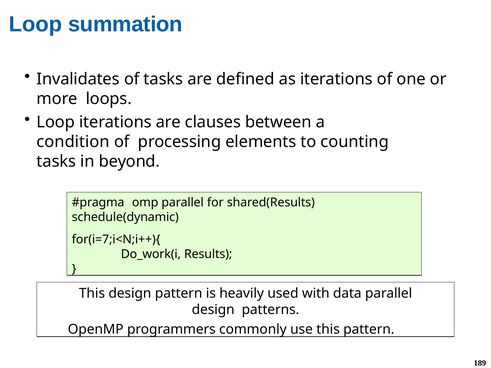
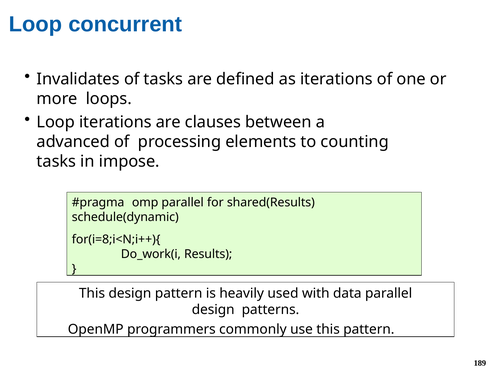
summation: summation -> concurrent
condition: condition -> advanced
beyond: beyond -> impose
for(i=7;i<N;i++){: for(i=7;i<N;i++){ -> for(i=8;i<N;i++){
